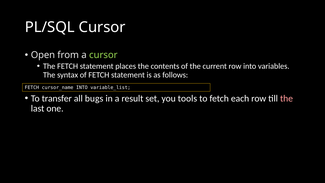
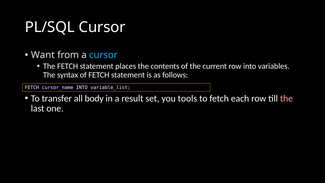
Open: Open -> Want
cursor at (103, 55) colour: light green -> light blue
bugs: bugs -> body
